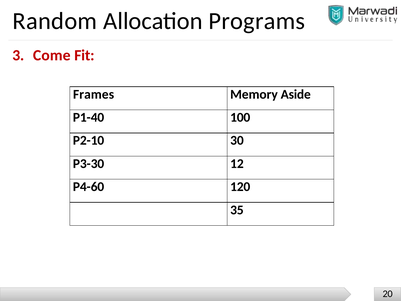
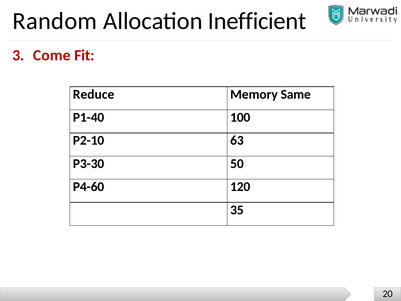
Programs: Programs -> Inefficient
Frames: Frames -> Reduce
Aside: Aside -> Same
30: 30 -> 63
12: 12 -> 50
